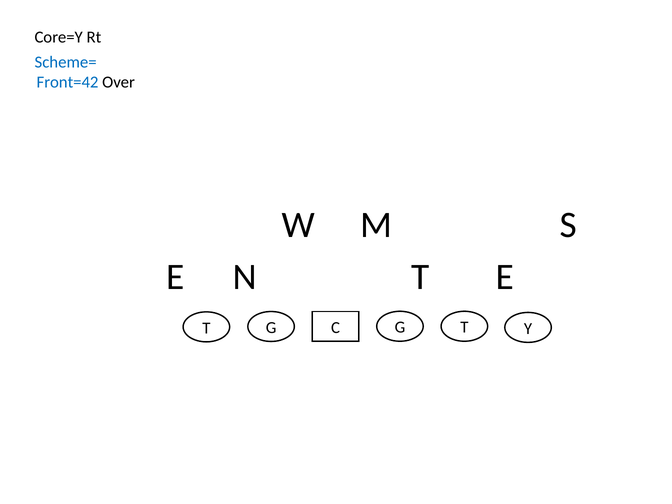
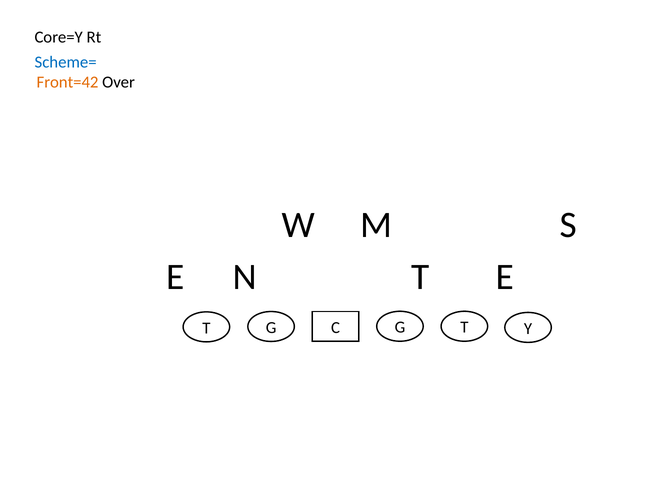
Front=42 colour: blue -> orange
